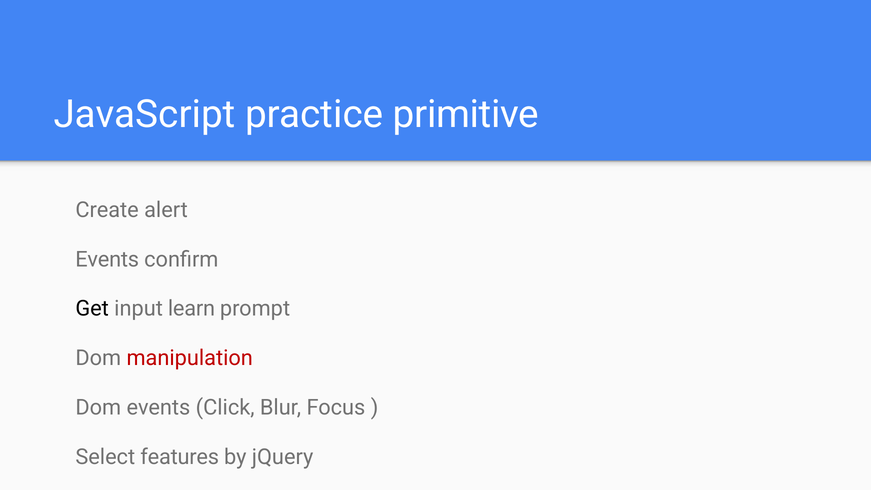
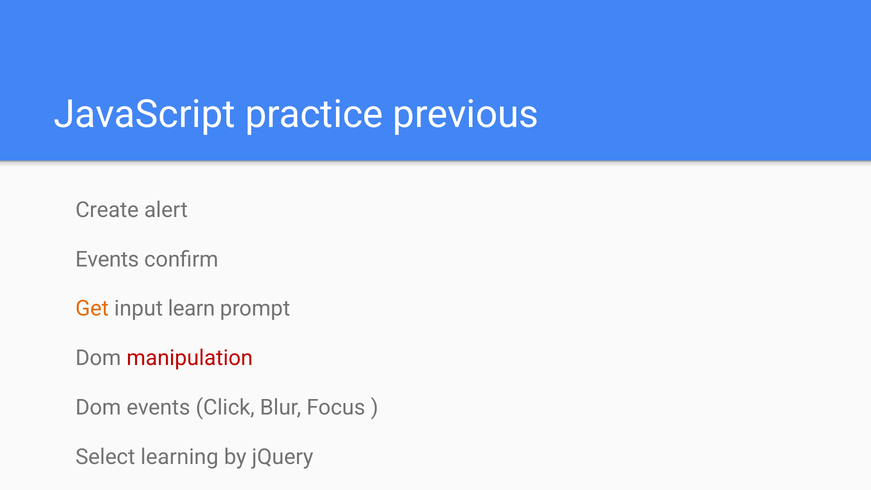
primitive: primitive -> previous
Get colour: black -> orange
features: features -> learning
